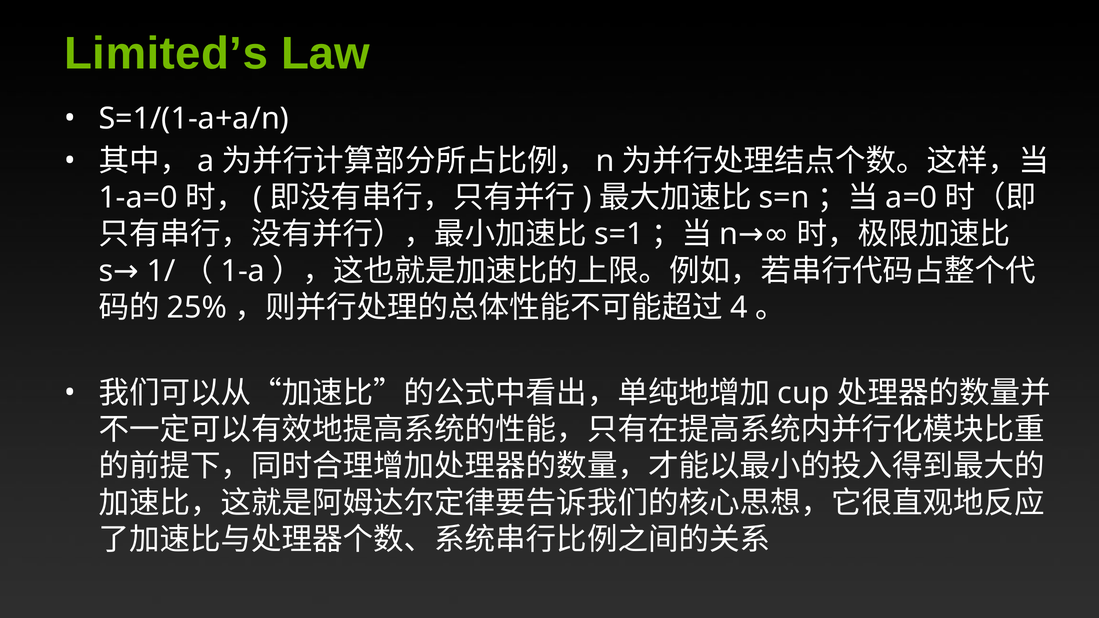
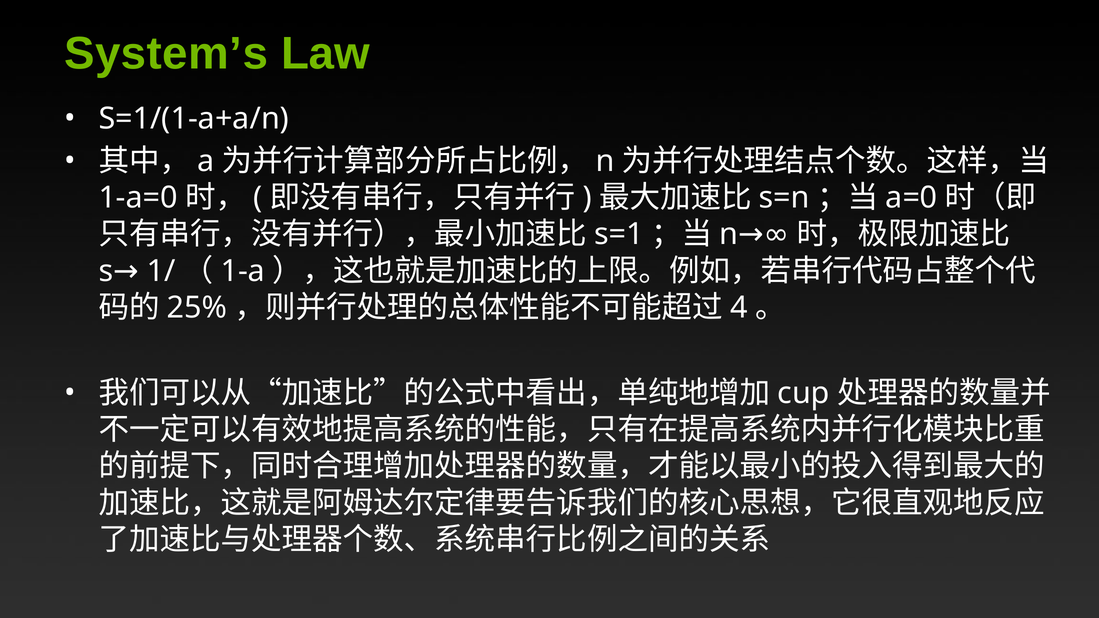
Limited’s: Limited’s -> System’s
